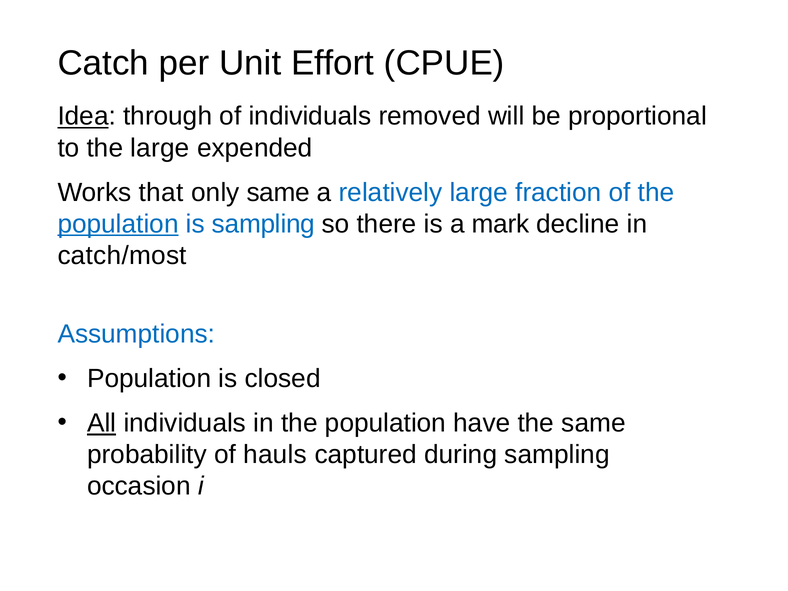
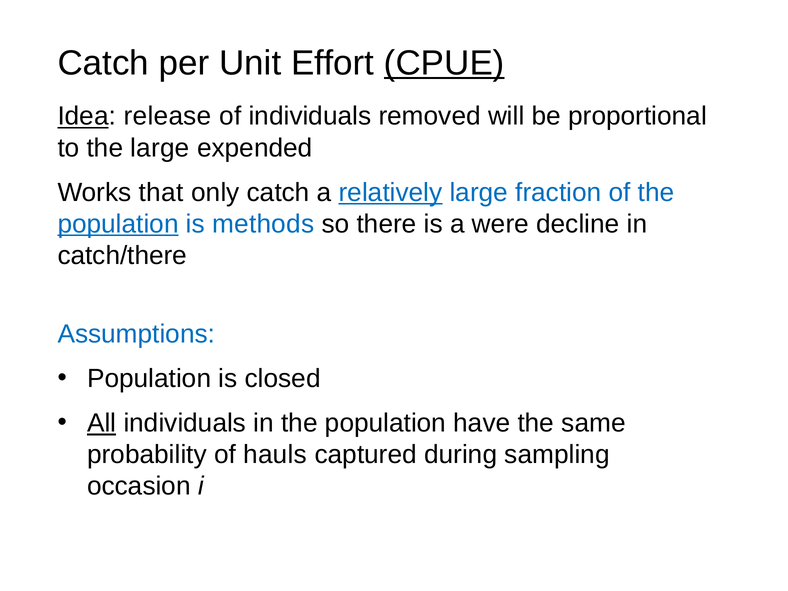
CPUE underline: none -> present
through: through -> release
only same: same -> catch
relatively underline: none -> present
is sampling: sampling -> methods
mark: mark -> were
catch/most: catch/most -> catch/there
